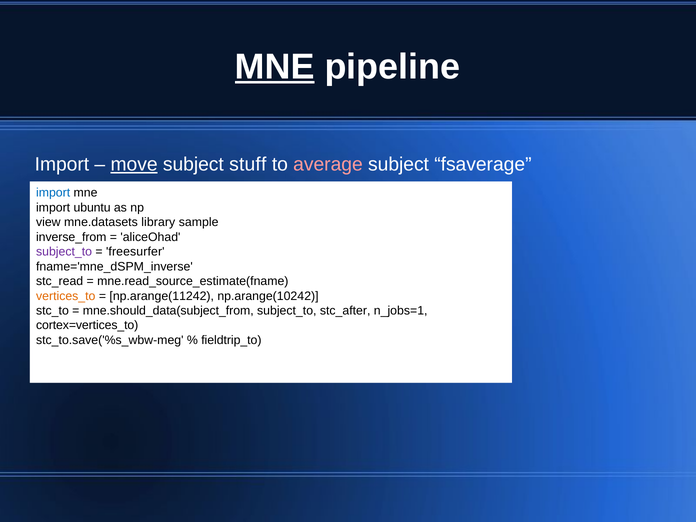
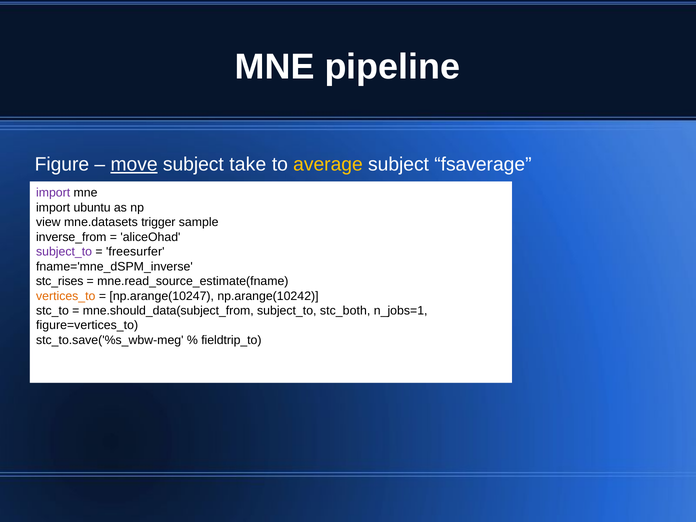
MNE at (275, 67) underline: present -> none
Import at (62, 164): Import -> Figure
stuff: stuff -> take
average colour: pink -> yellow
import at (53, 193) colour: blue -> purple
library: library -> trigger
stc_read: stc_read -> stc_rises
np.arange(11242: np.arange(11242 -> np.arange(10247
stc_after: stc_after -> stc_both
cortex=vertices_to: cortex=vertices_to -> figure=vertices_to
